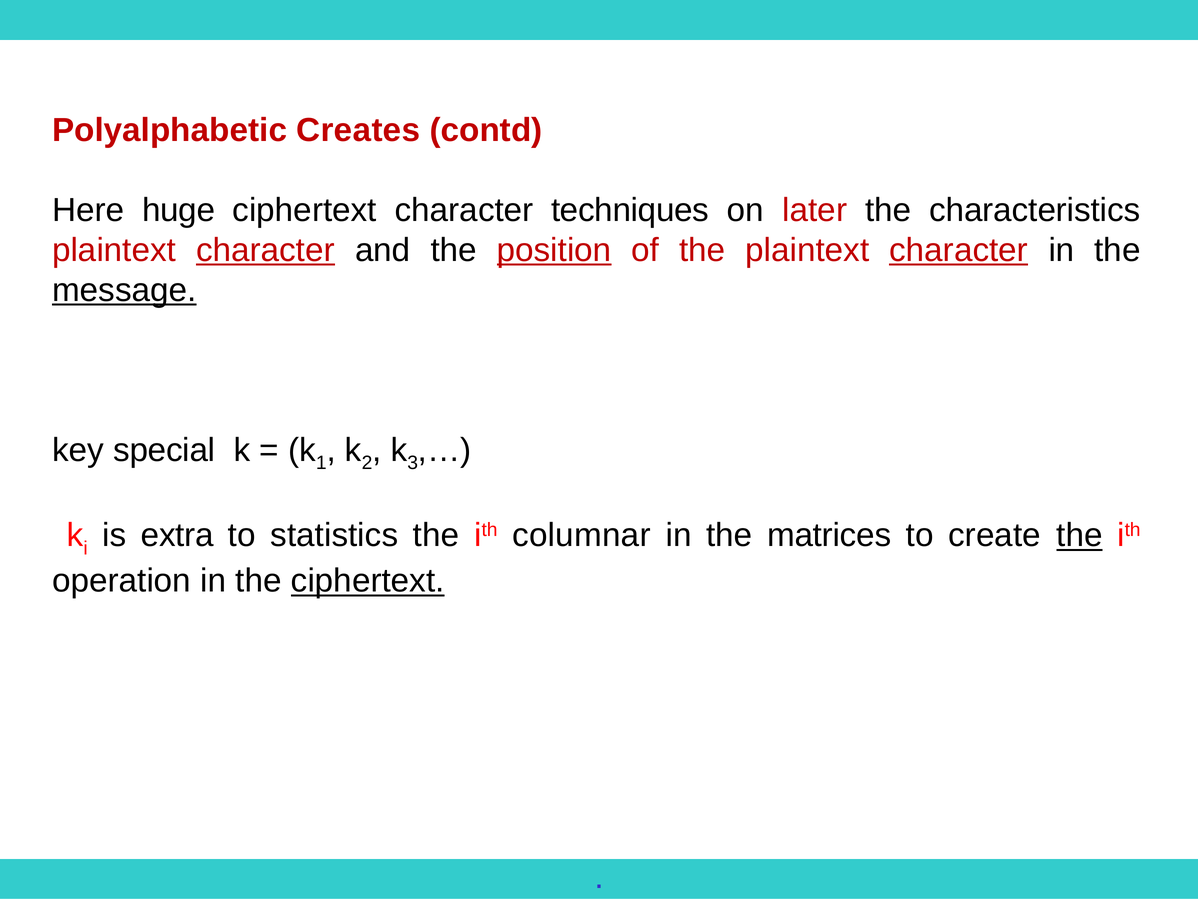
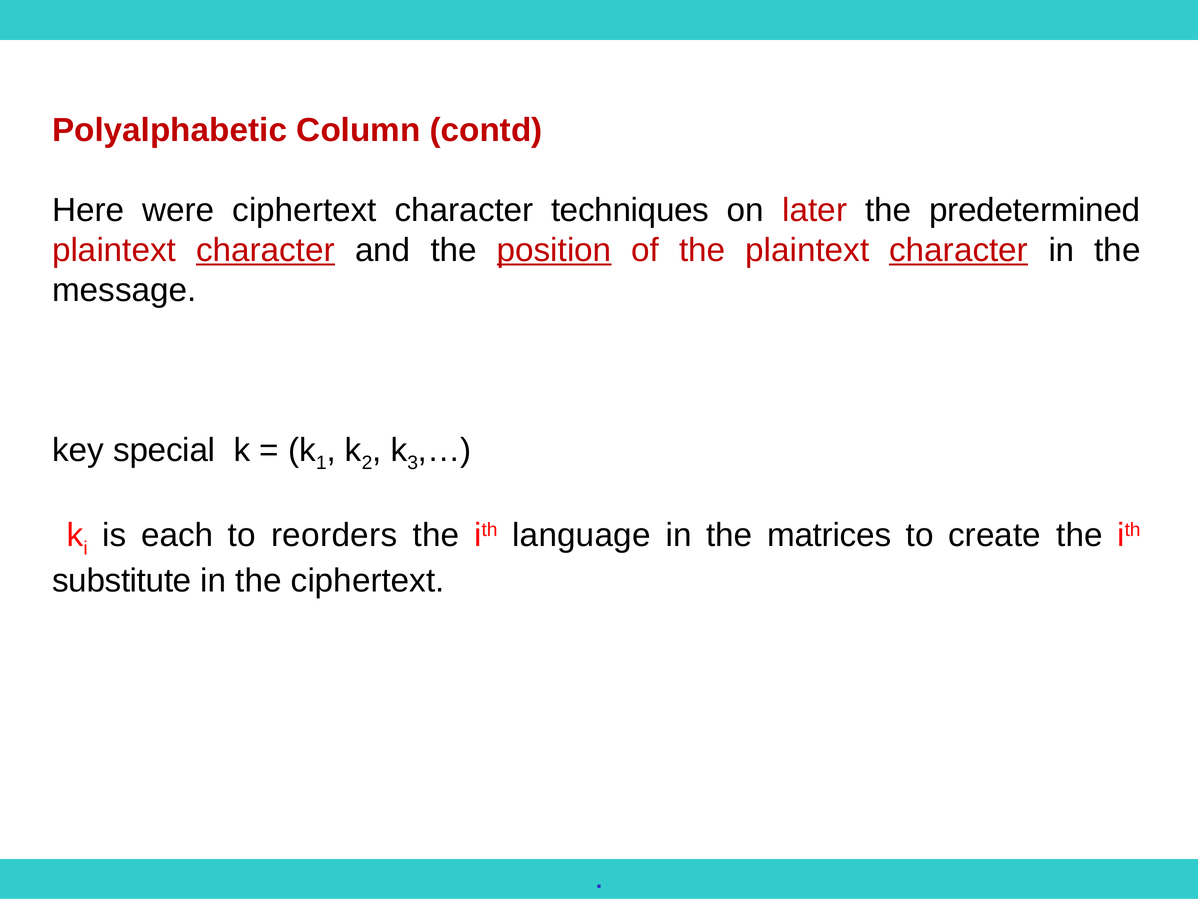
Creates: Creates -> Column
huge: huge -> were
characteristics: characteristics -> predetermined
message underline: present -> none
extra: extra -> each
statistics: statistics -> reorders
columnar: columnar -> language
the at (1079, 535) underline: present -> none
operation: operation -> substitute
ciphertext at (368, 581) underline: present -> none
